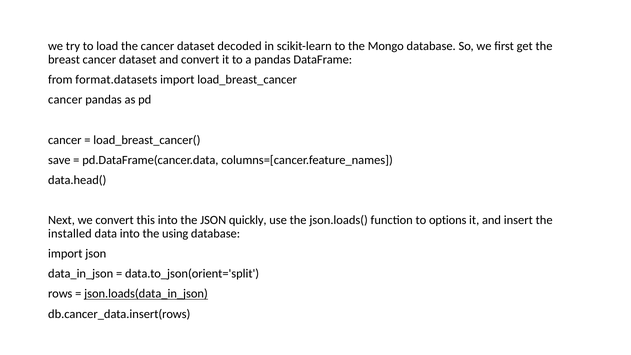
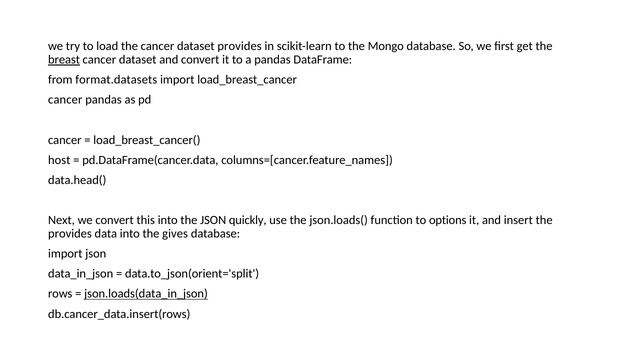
dataset decoded: decoded -> provides
breast underline: none -> present
save: save -> host
installed at (70, 234): installed -> provides
using: using -> gives
